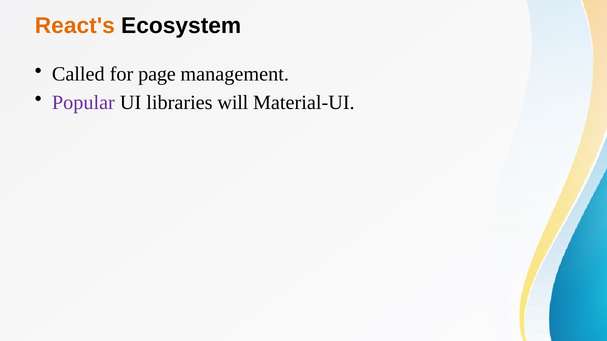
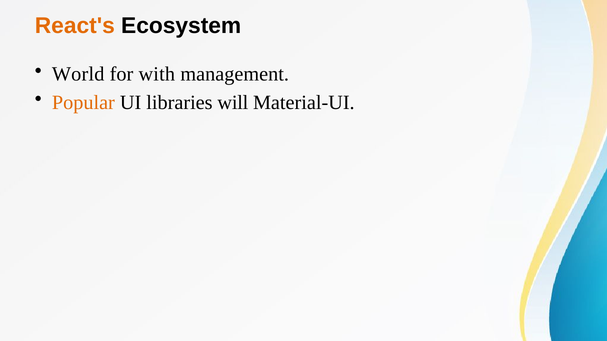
Called: Called -> World
page: page -> with
Popular colour: purple -> orange
